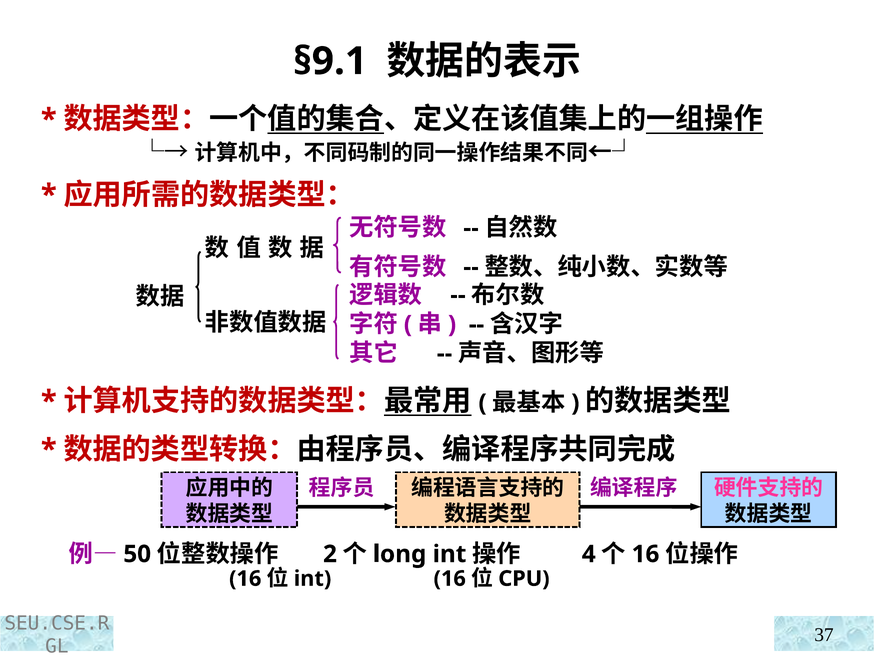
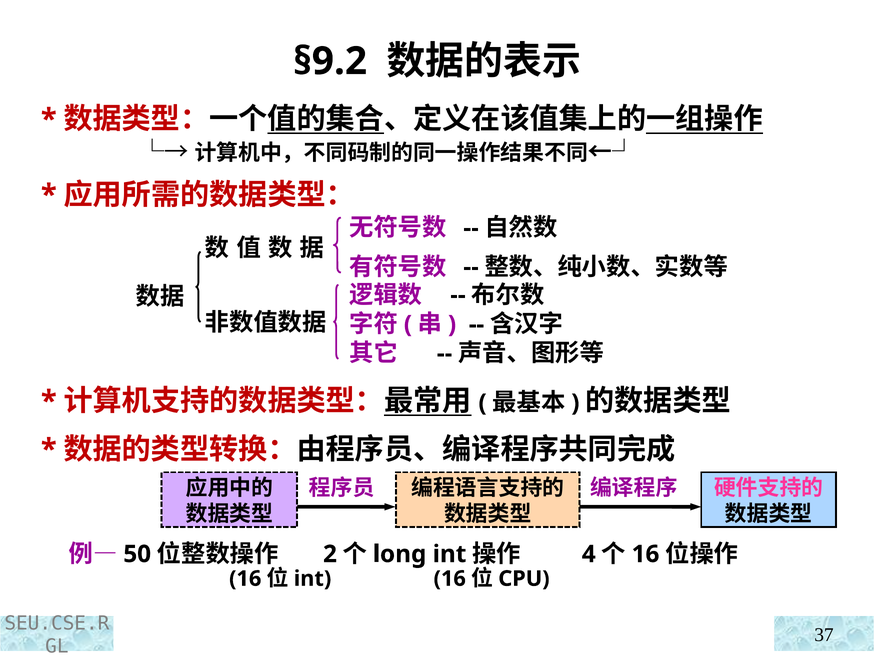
§9.1: §9.1 -> §9.2
